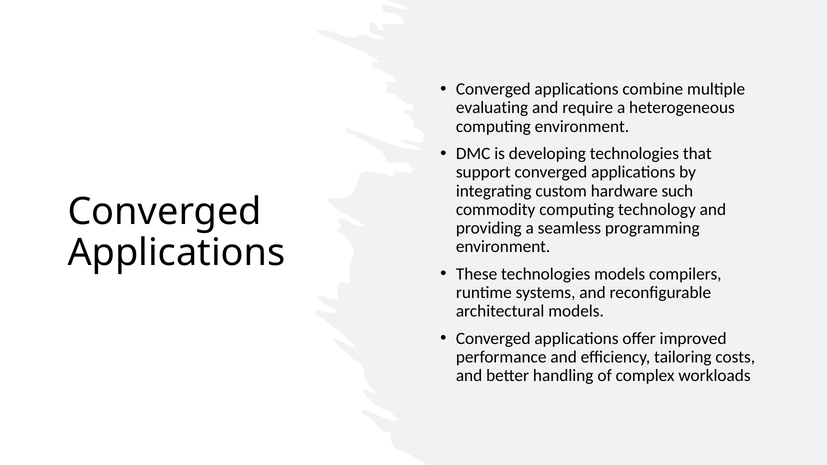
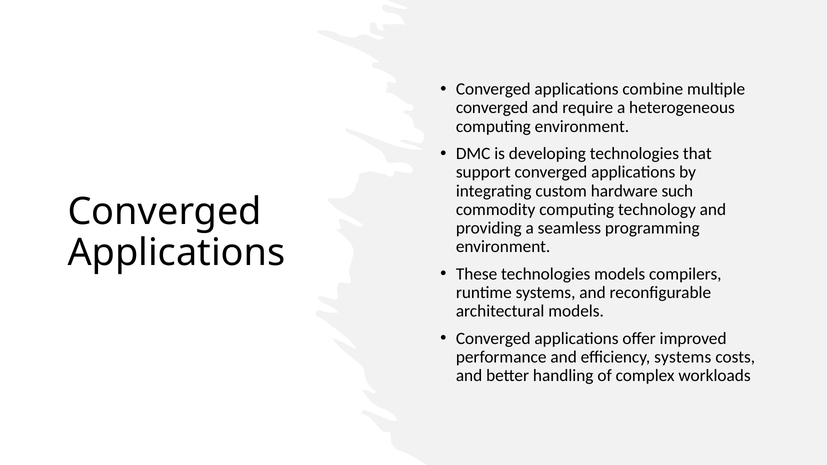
evaluating at (492, 108): evaluating -> converged
efficiency tailoring: tailoring -> systems
